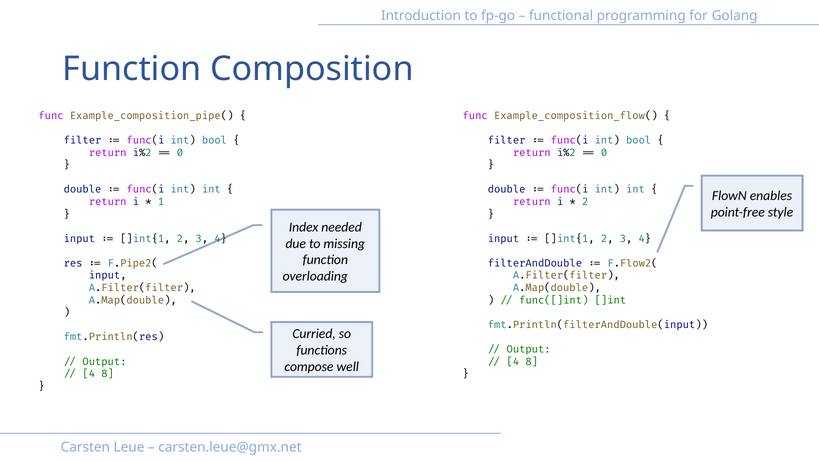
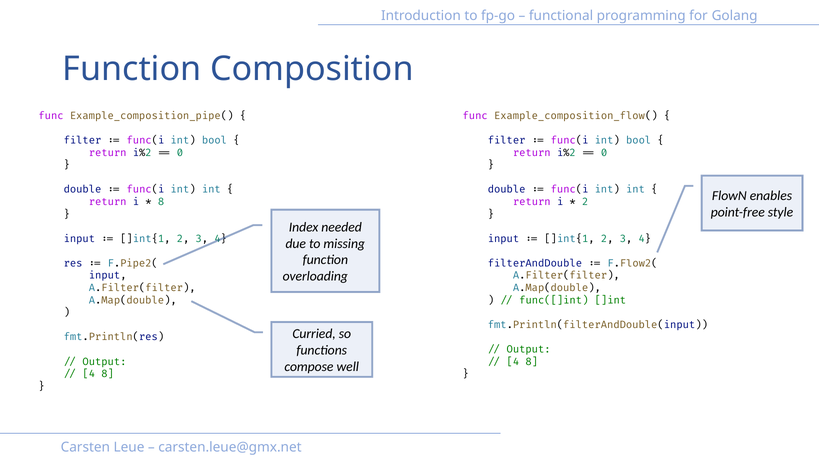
1 at (161, 202): 1 -> 8
